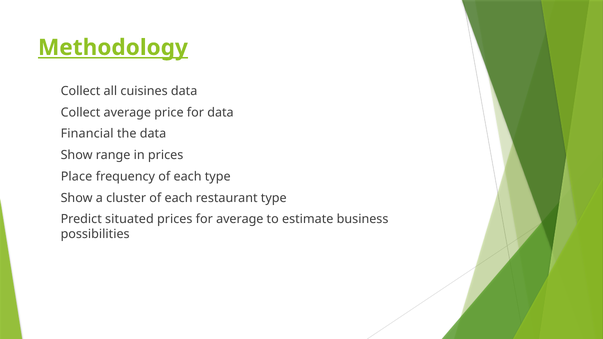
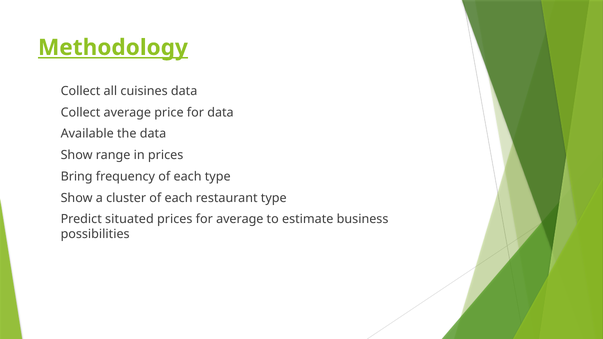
Financial: Financial -> Available
Place: Place -> Bring
